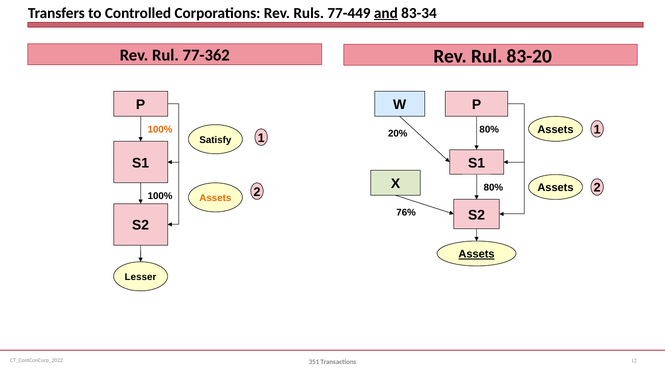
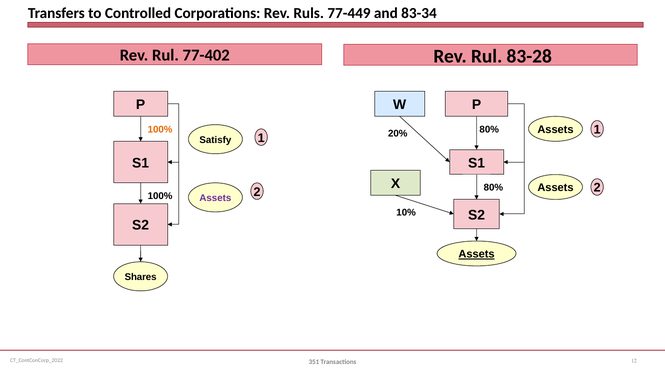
and underline: present -> none
77-362: 77-362 -> 77-402
83-20: 83-20 -> 83-28
Assets at (215, 198) colour: orange -> purple
76%: 76% -> 10%
Lesser: Lesser -> Shares
